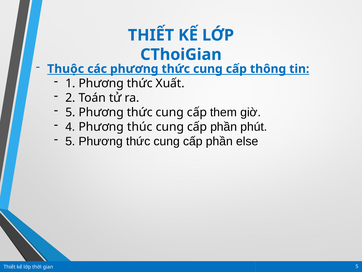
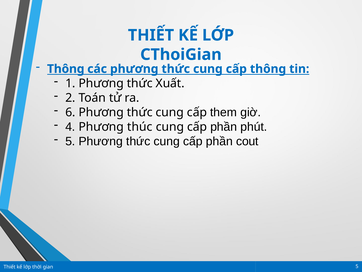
Thuộc at (66, 69): Thuộc -> Thông
5 at (70, 112): 5 -> 6
else: else -> cout
